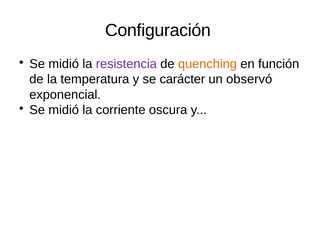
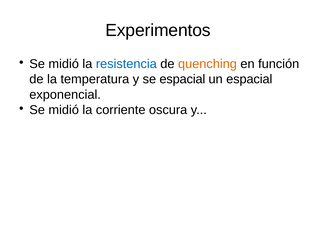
Configuración: Configuración -> Experimentos
resistencia colour: purple -> blue
se carácter: carácter -> espacial
un observó: observó -> espacial
